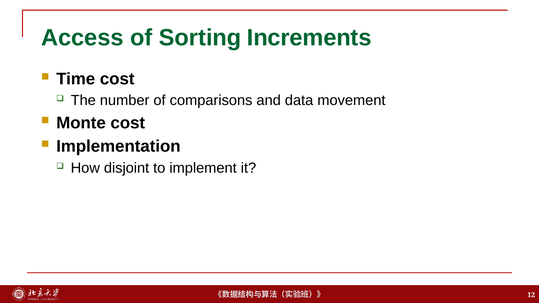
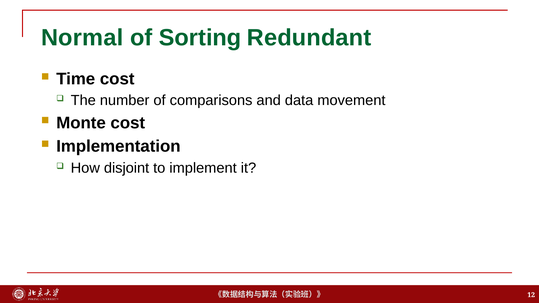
Access: Access -> Normal
Increments: Increments -> Redundant
